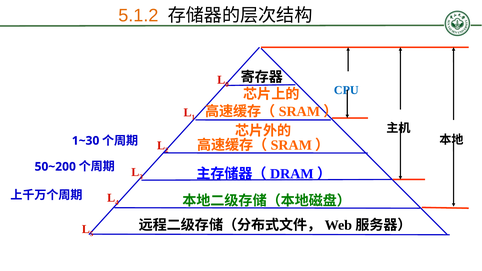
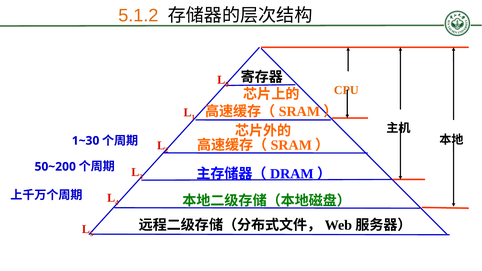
CPU colour: blue -> orange
